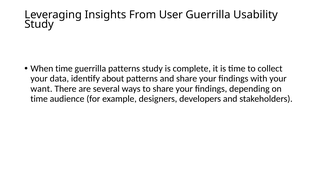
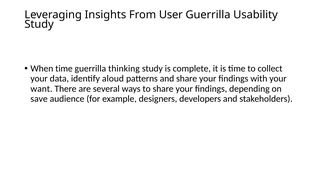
guerrilla patterns: patterns -> thinking
about: about -> aloud
time at (39, 99): time -> save
